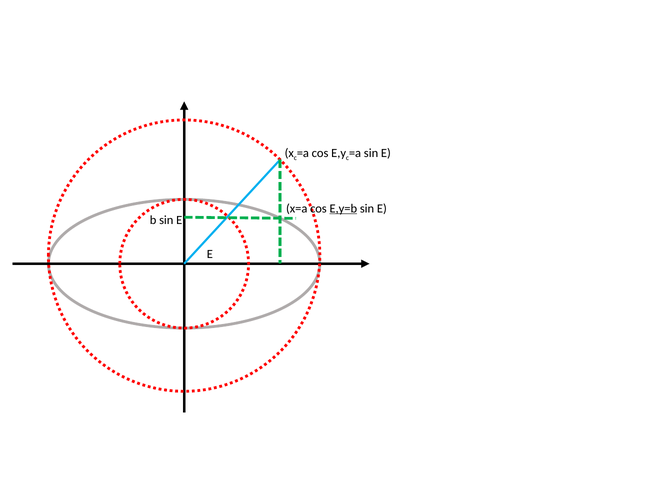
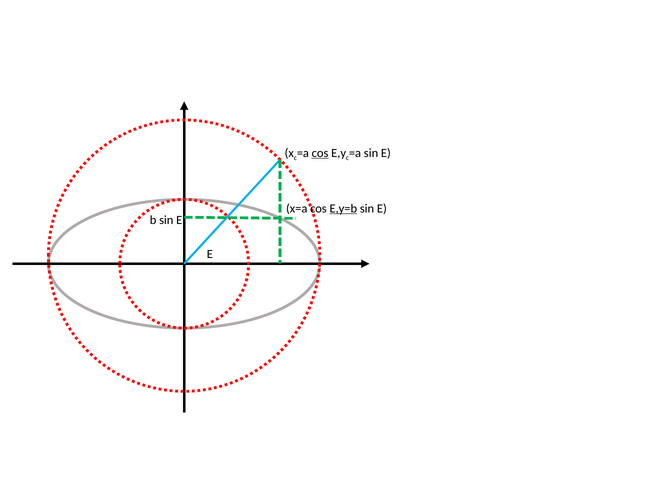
cos at (320, 153) underline: none -> present
